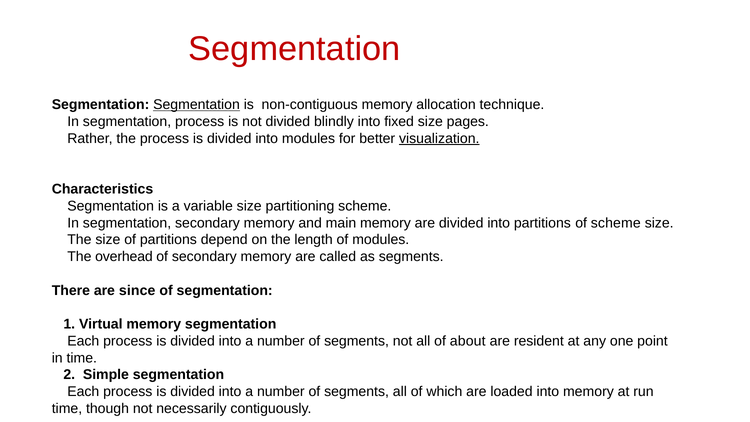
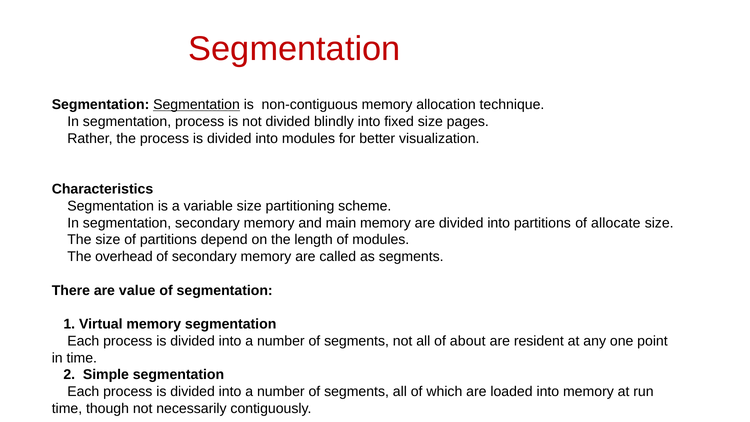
visualization underline: present -> none
of scheme: scheme -> allocate
since: since -> value
